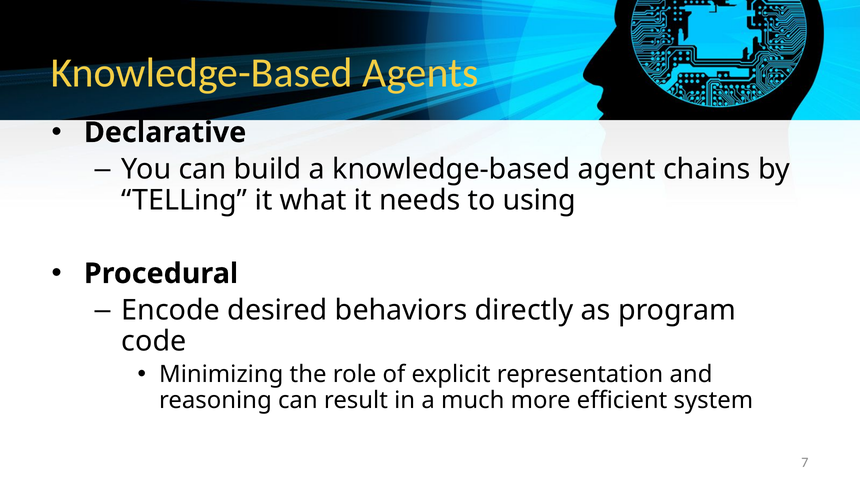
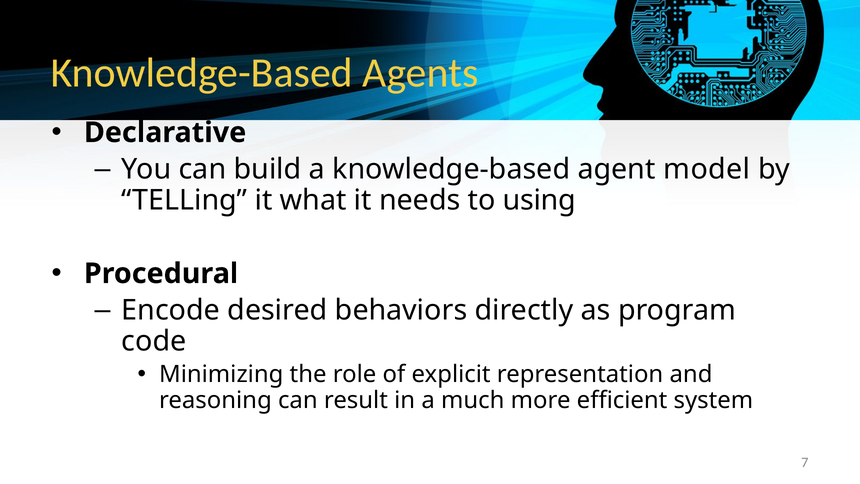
chains: chains -> model
